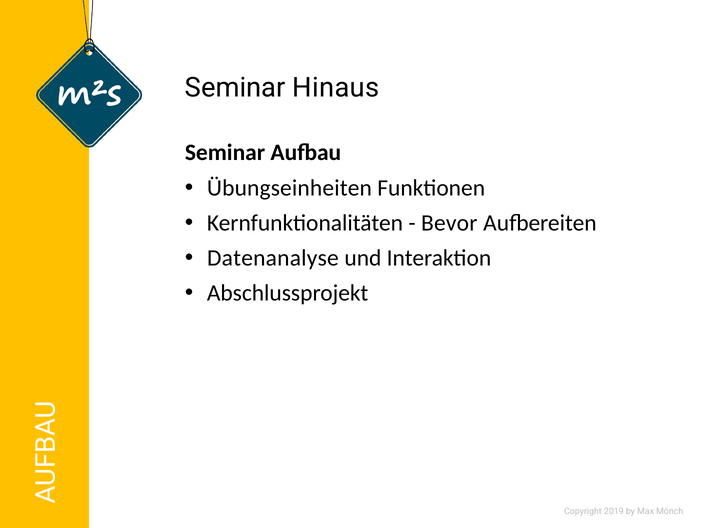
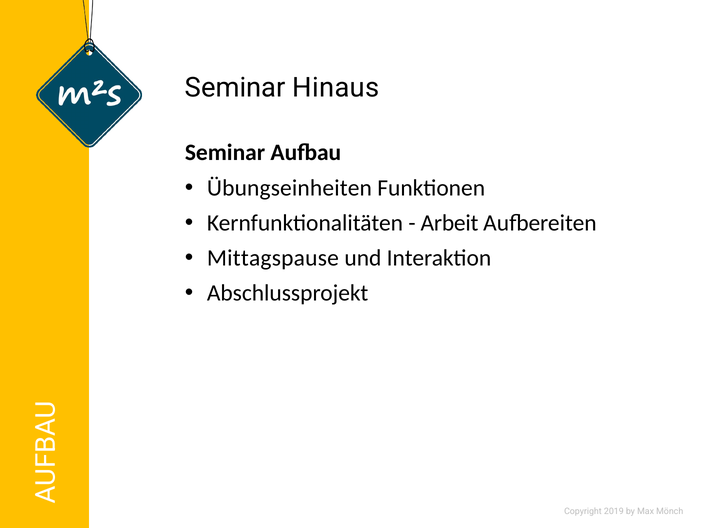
Bevor: Bevor -> Arbeit
Datenanalyse: Datenanalyse -> Mittagspause
